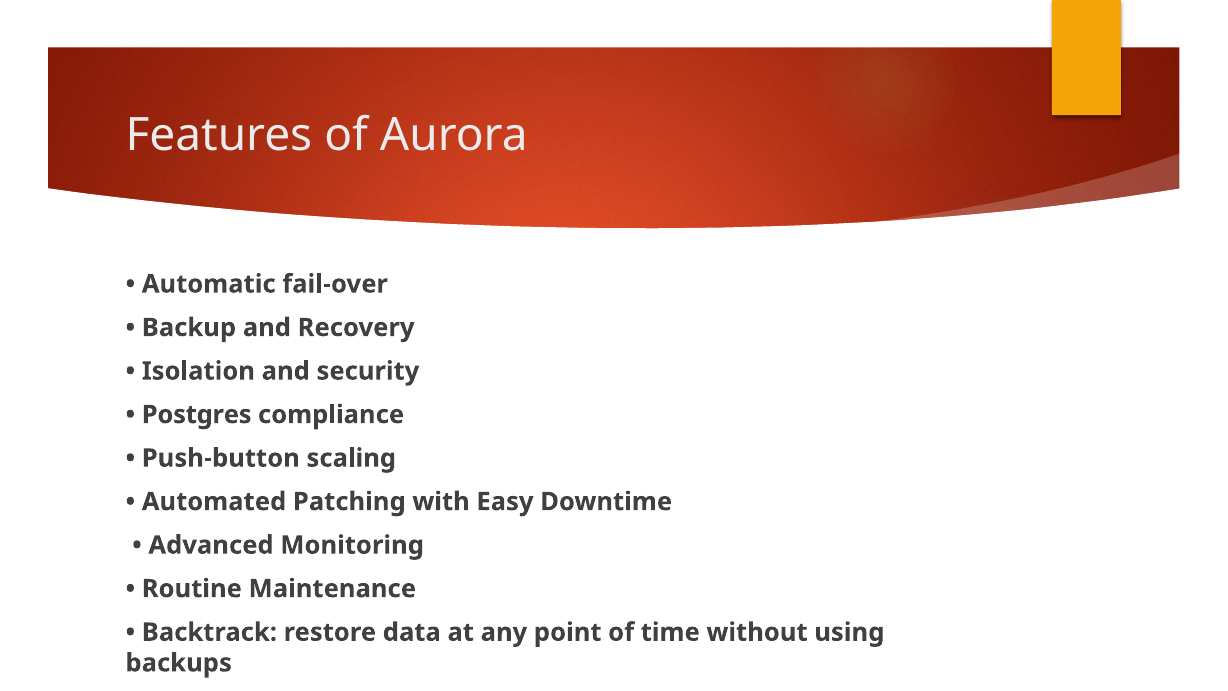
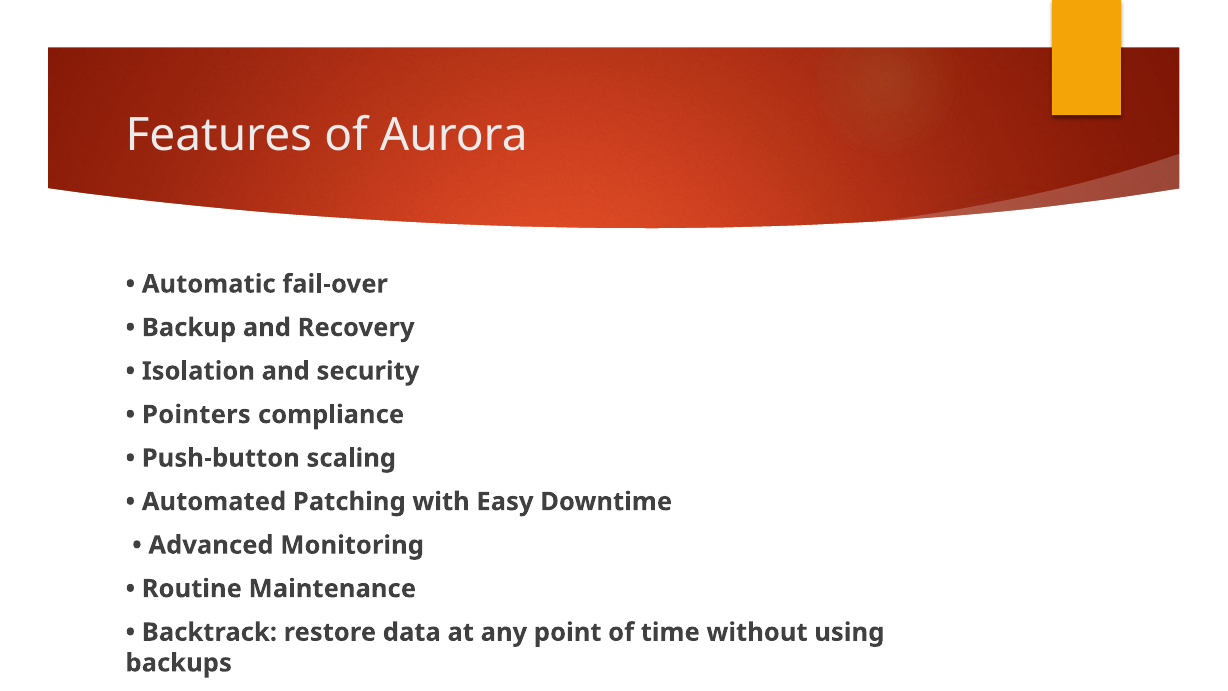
Postgres: Postgres -> Pointers
